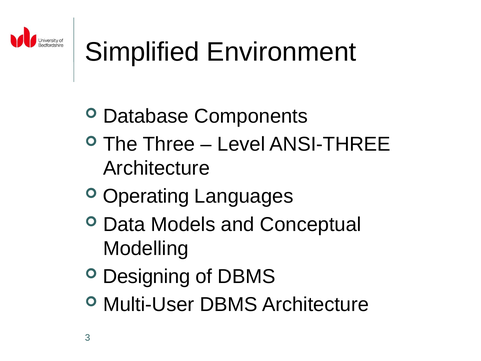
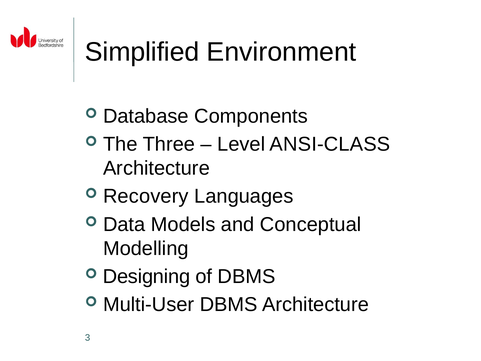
ANSI-THREE: ANSI-THREE -> ANSI-CLASS
Operating: Operating -> Recovery
